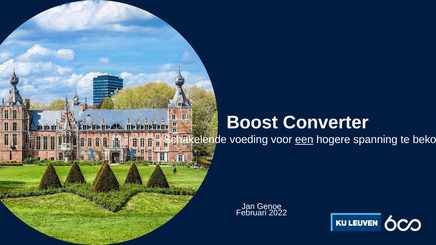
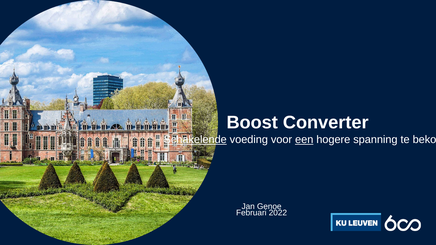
Schakelende underline: none -> present
